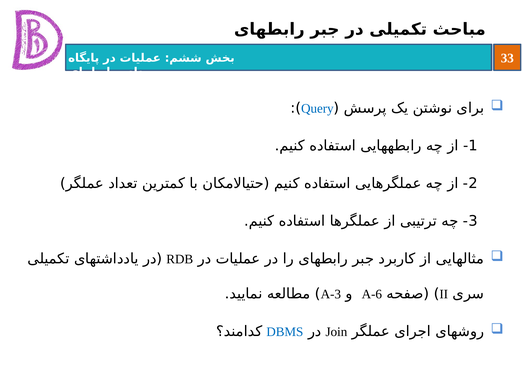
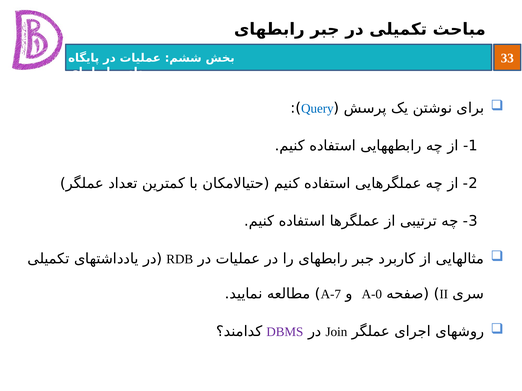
A-3: A-3 -> A-7
A-6: A-6 -> A-0
DBMS colour: blue -> purple
